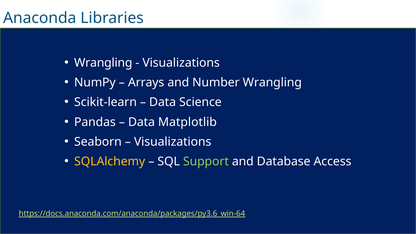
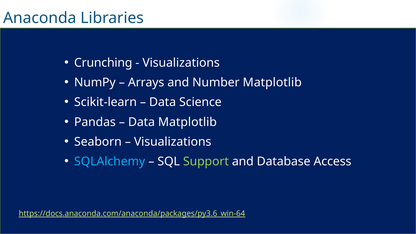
Wrangling at (103, 63): Wrangling -> Crunching
Number Wrangling: Wrangling -> Matplotlib
SQLAlchemy colour: yellow -> light blue
